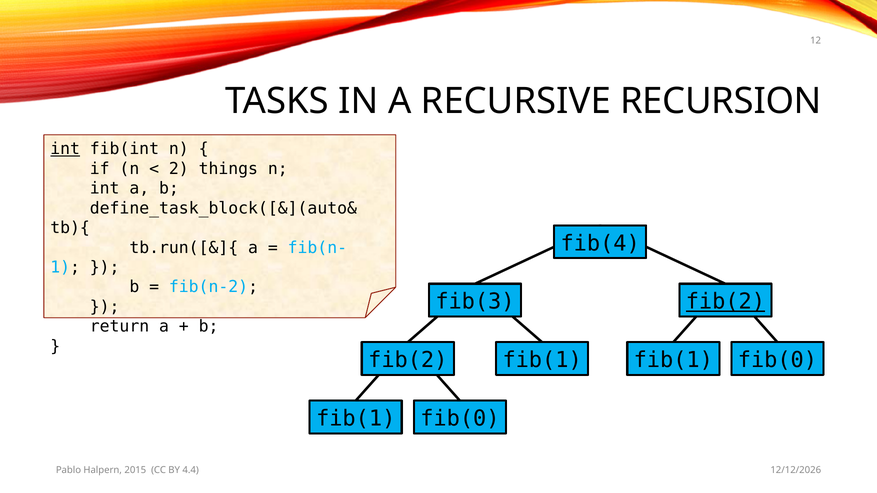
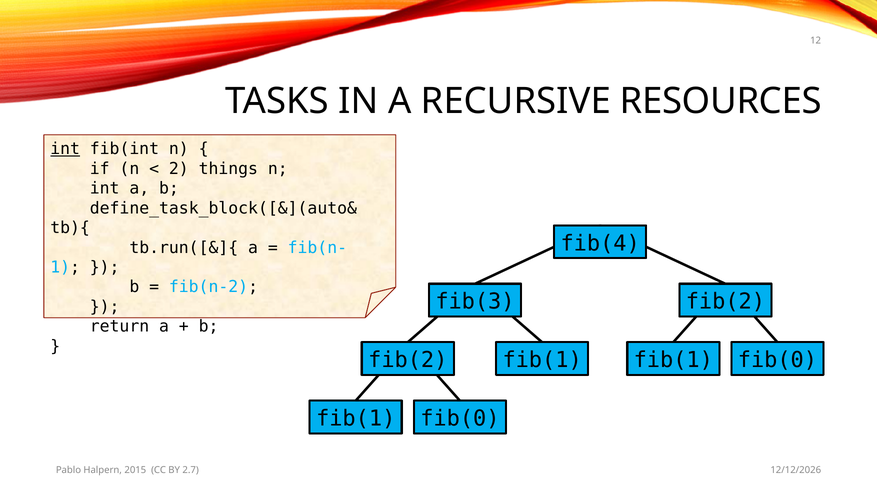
RECURSION: RECURSION -> RESOURCES
fib(2 at (725, 302) underline: present -> none
4.4: 4.4 -> 2.7
